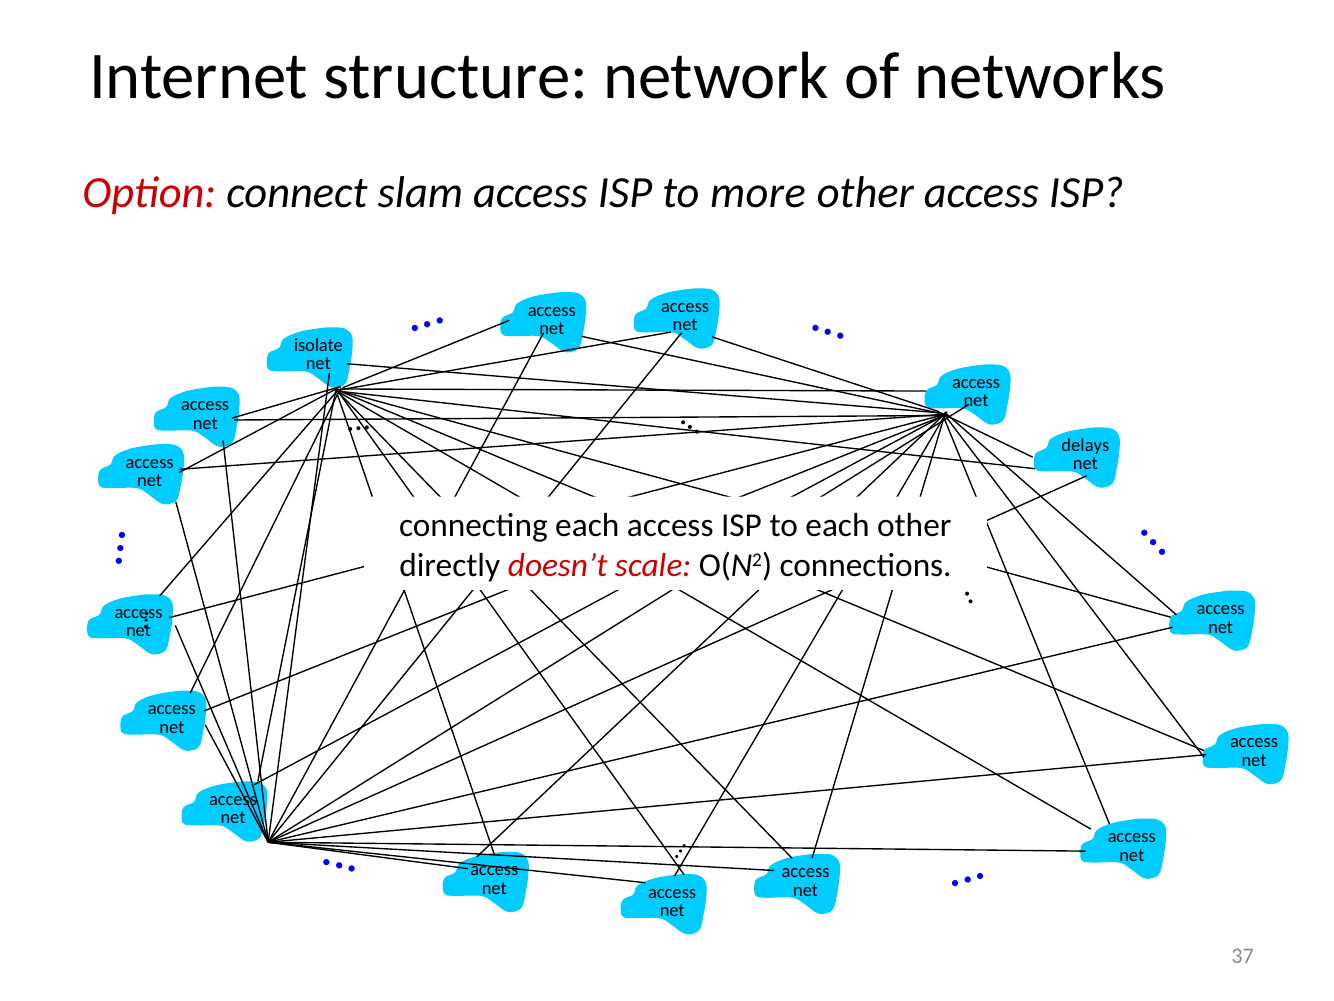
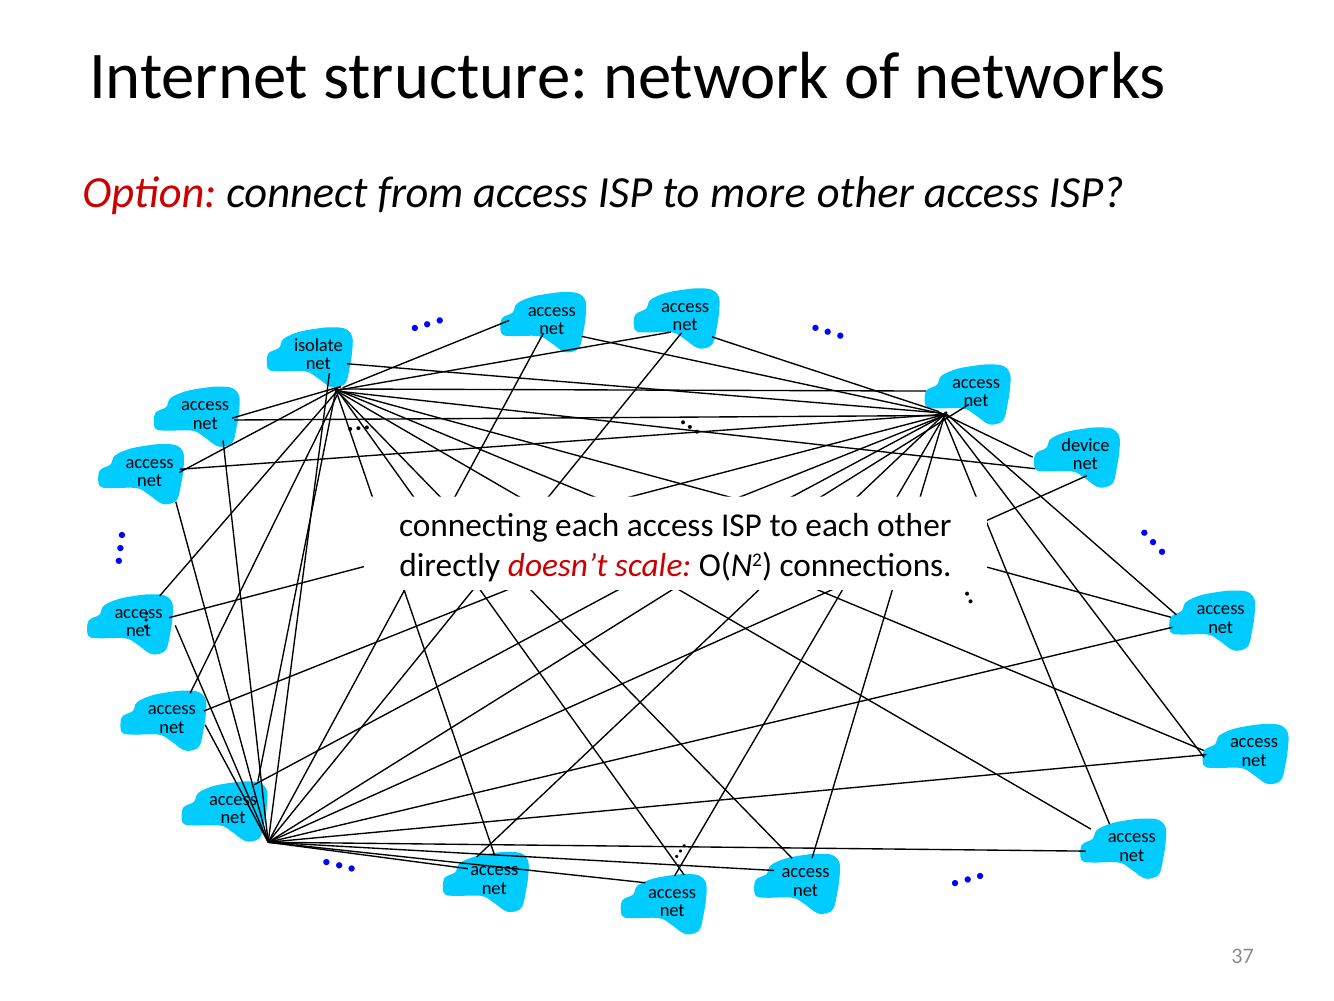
slam: slam -> from
delays: delays -> device
